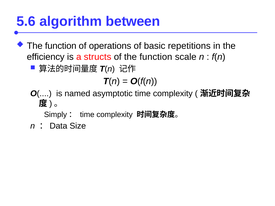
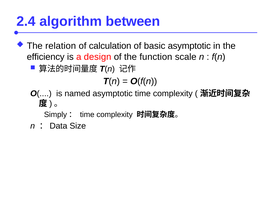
5.6: 5.6 -> 2.4
function at (61, 46): function -> relation
operations: operations -> calculation
basic repetitions: repetitions -> asymptotic
structs: structs -> design
